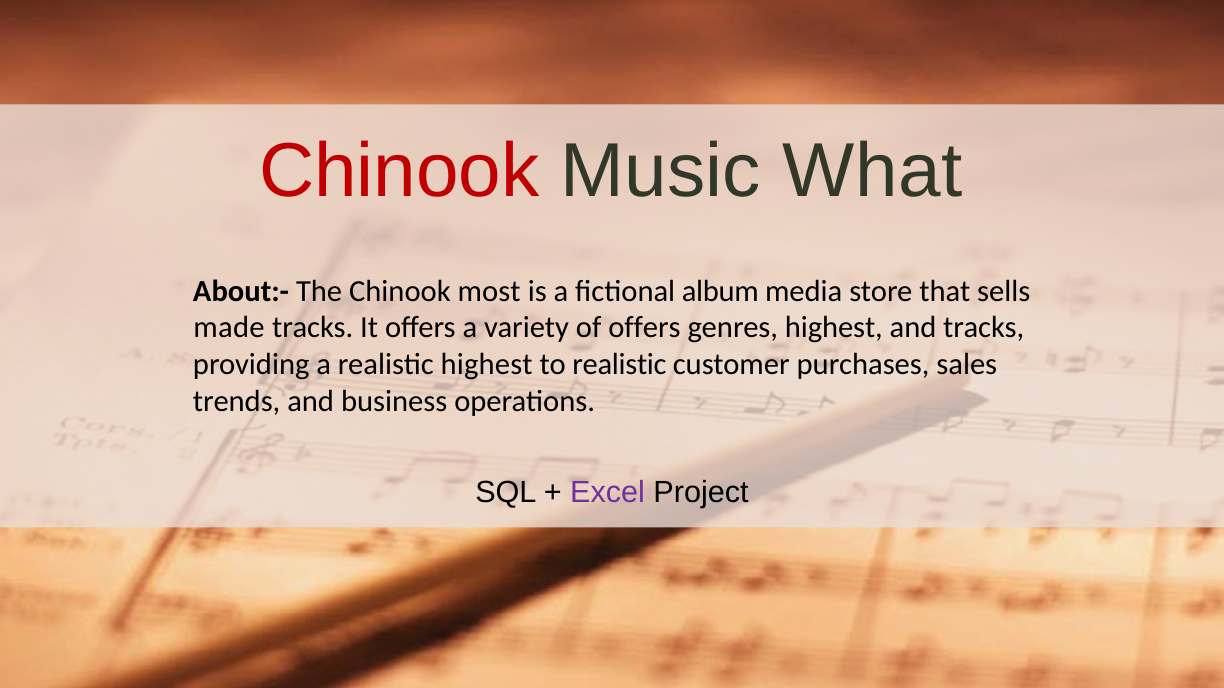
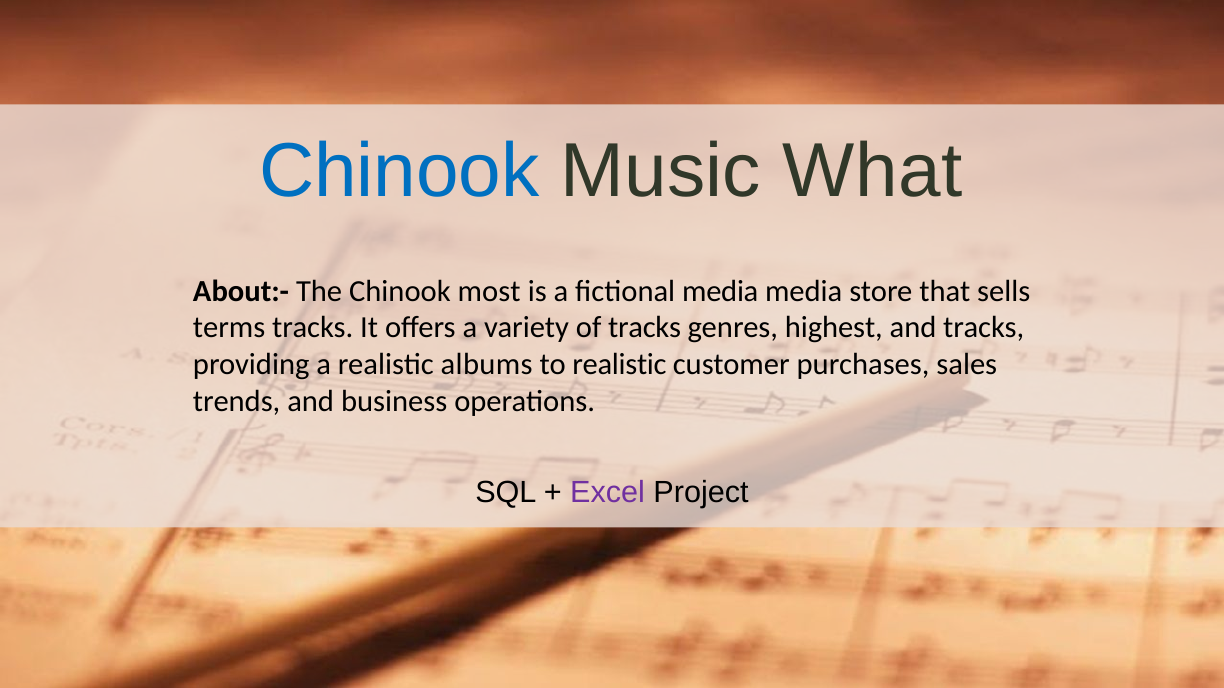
Chinook at (399, 171) colour: red -> blue
fictional album: album -> media
made: made -> terms
of offers: offers -> tracks
realistic highest: highest -> albums
